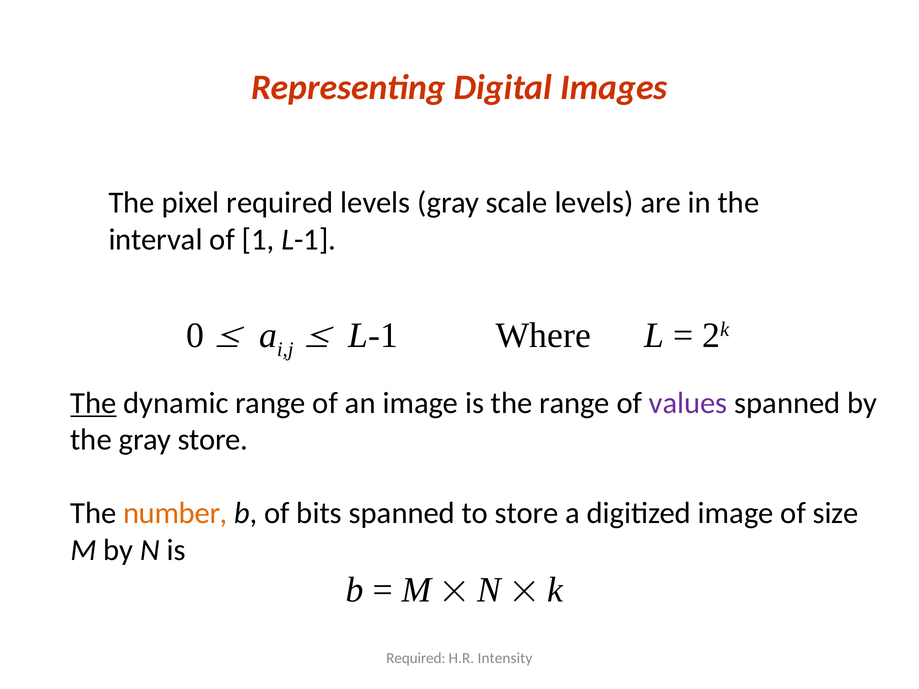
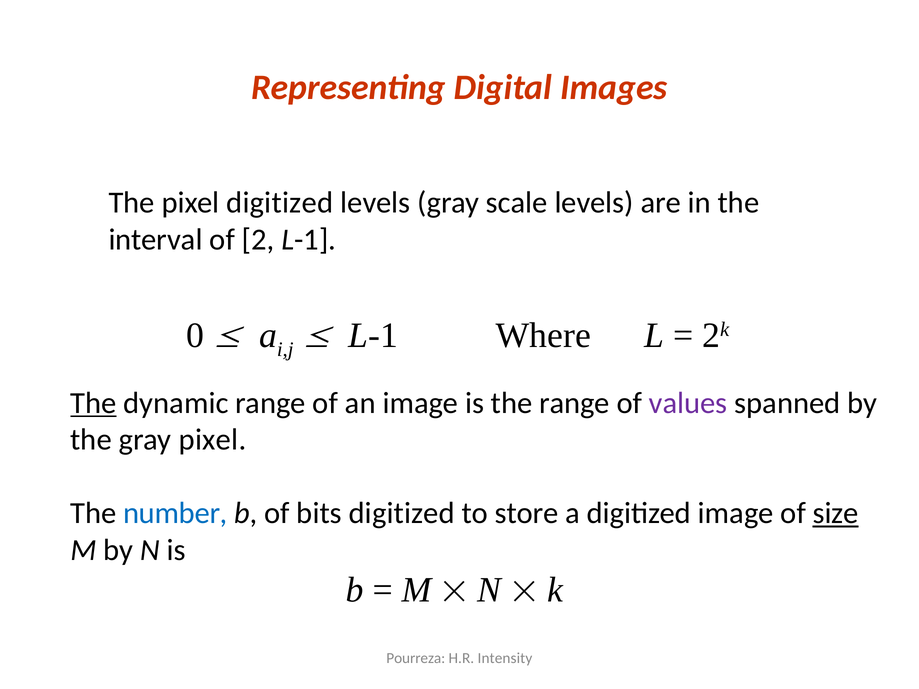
pixel required: required -> digitized
1: 1 -> 2
gray store: store -> pixel
number colour: orange -> blue
bits spanned: spanned -> digitized
size underline: none -> present
Required at (416, 658): Required -> Pourreza
